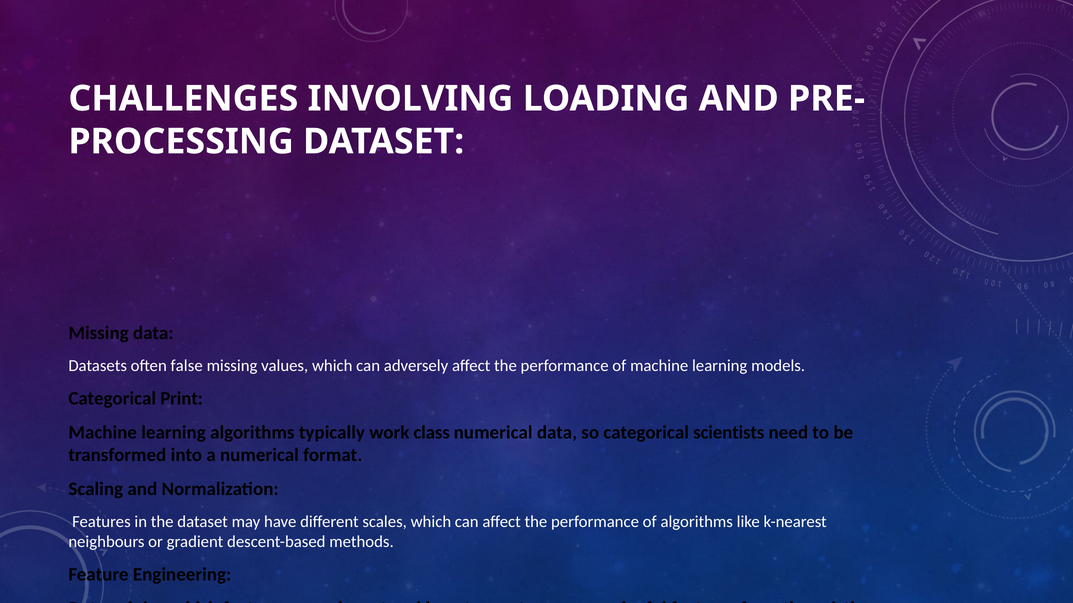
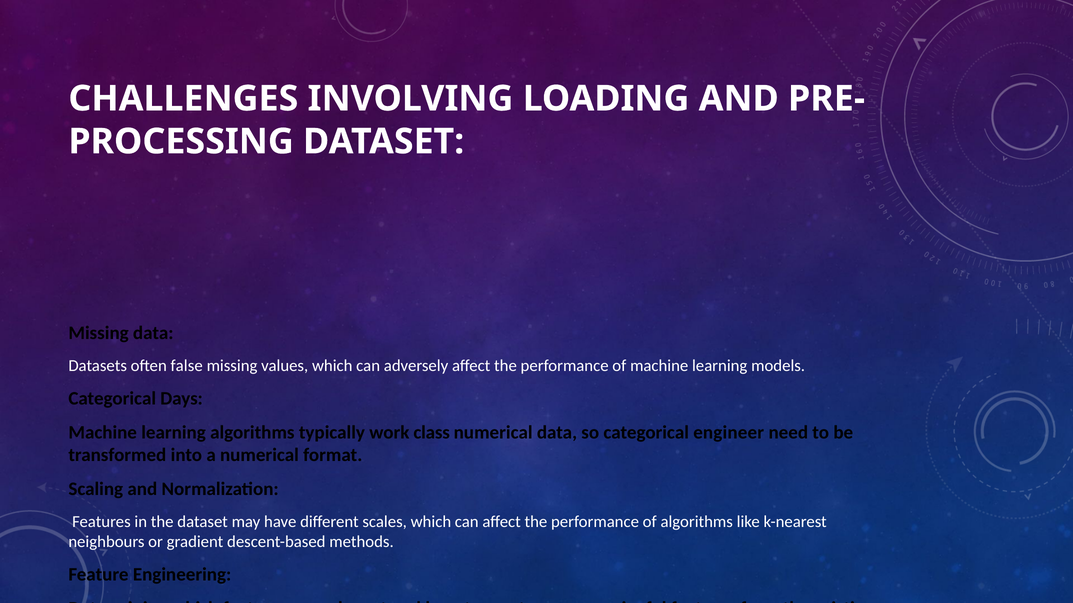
Print: Print -> Days
scientists: scientists -> engineer
